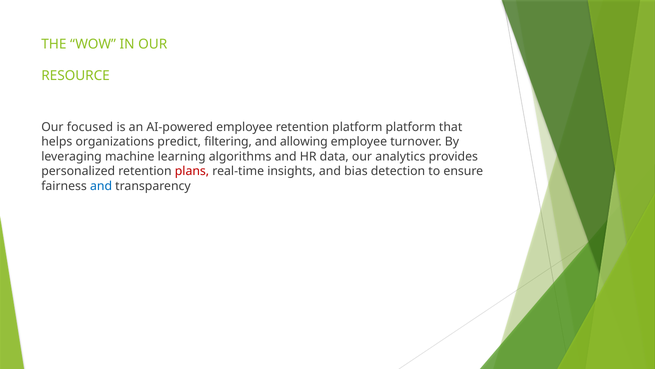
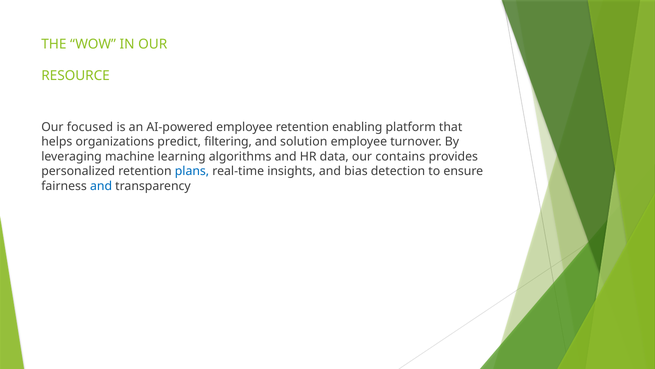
retention platform: platform -> enabling
allowing: allowing -> solution
analytics: analytics -> contains
plans colour: red -> blue
